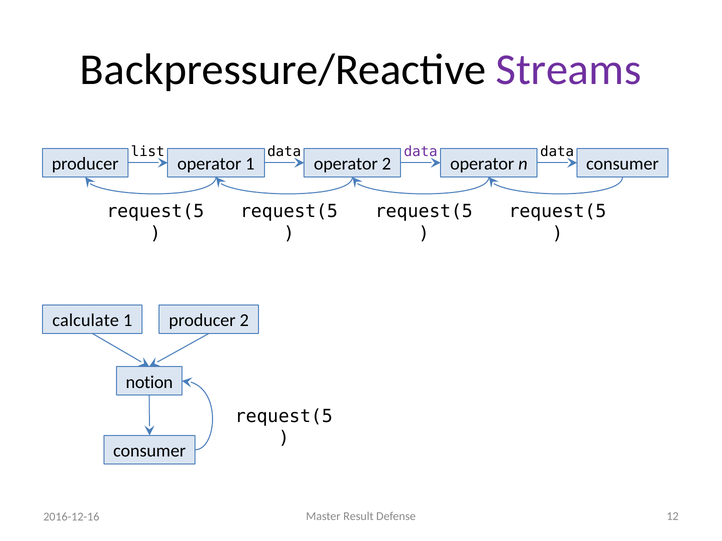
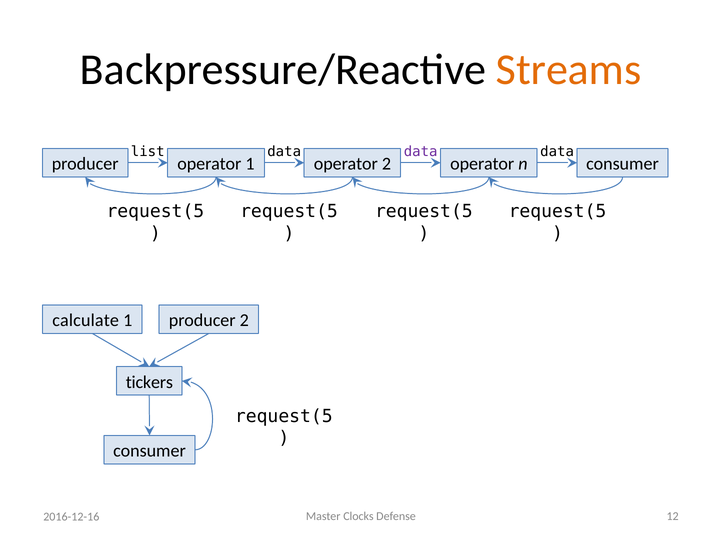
Streams colour: purple -> orange
notion: notion -> tickers
Result: Result -> Clocks
